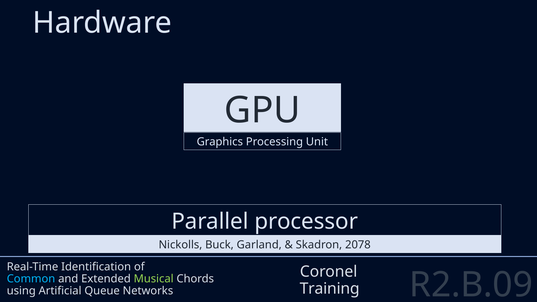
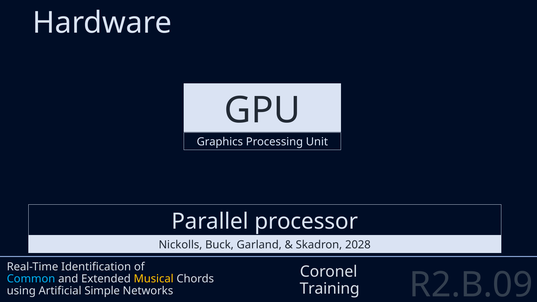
2078: 2078 -> 2028
Musical colour: light green -> yellow
Queue: Queue -> Simple
